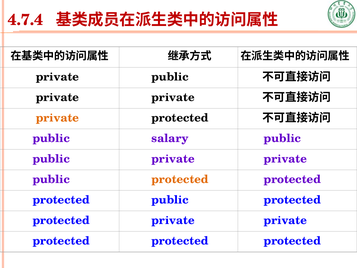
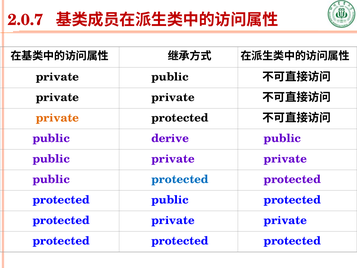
4.7.4: 4.7.4 -> 2.0.7
salary: salary -> derive
protected at (180, 179) colour: orange -> blue
